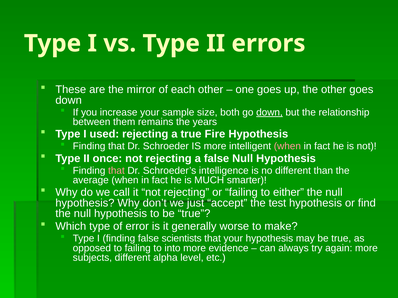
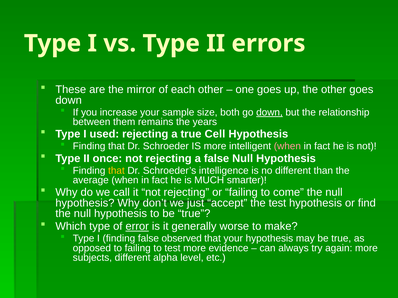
Fire: Fire -> Cell
that at (116, 171) colour: pink -> yellow
either: either -> come
error underline: none -> present
scientists: scientists -> observed
to into: into -> test
